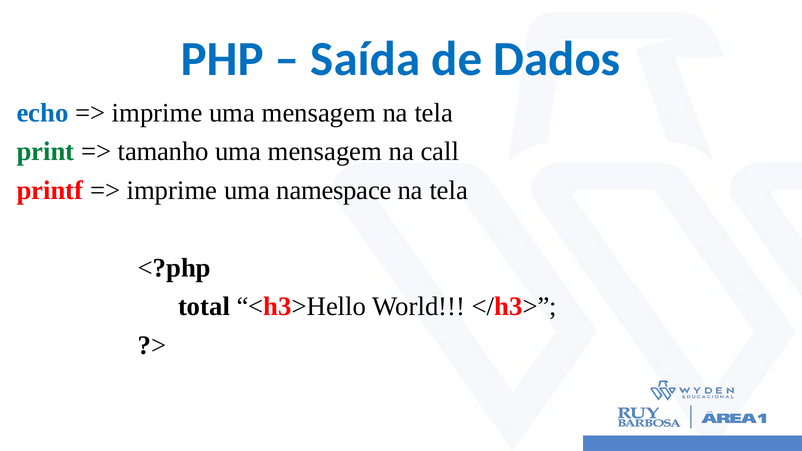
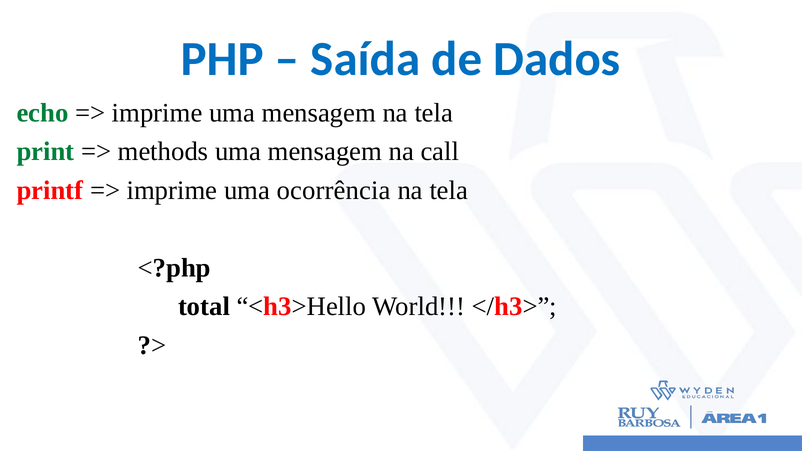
echo colour: blue -> green
tamanho: tamanho -> methods
namespace: namespace -> ocorrência
